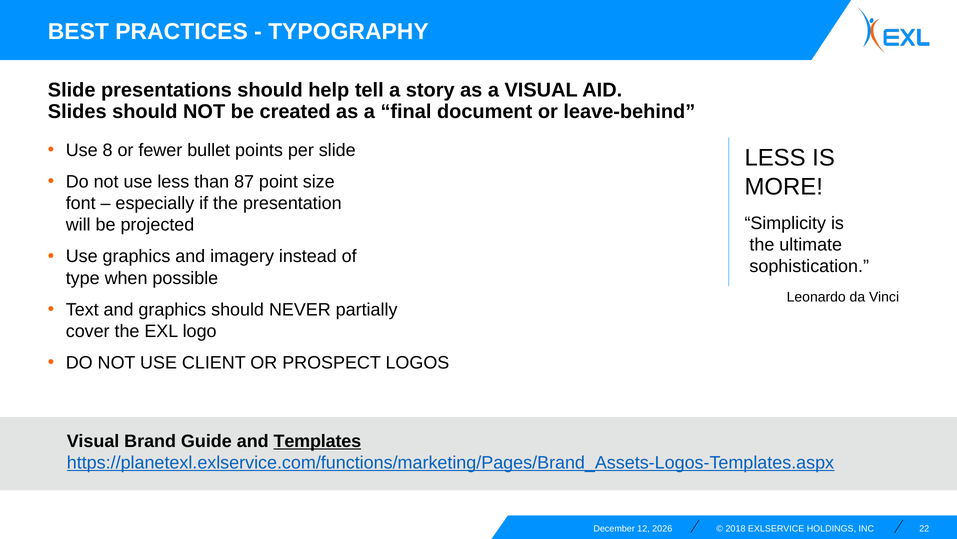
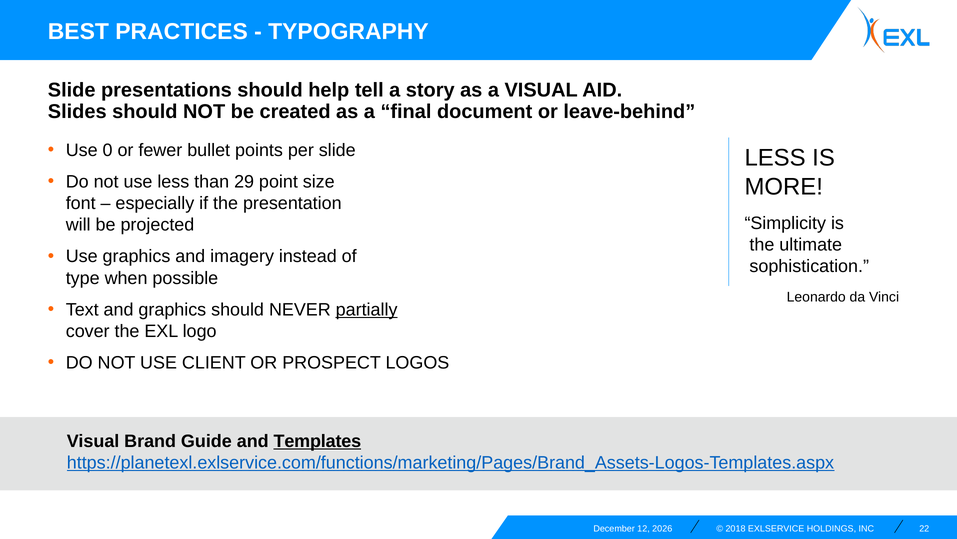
8: 8 -> 0
87: 87 -> 29
partially underline: none -> present
